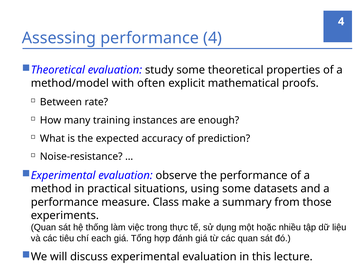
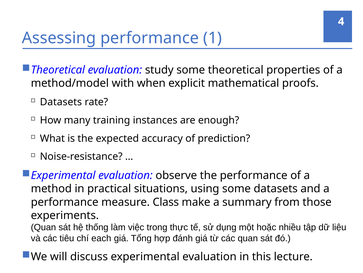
performance 4: 4 -> 1
often: often -> when
Between at (61, 102): Between -> Datasets
